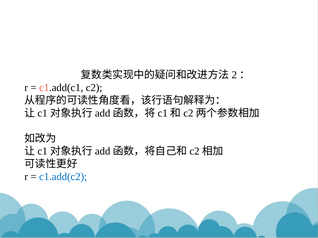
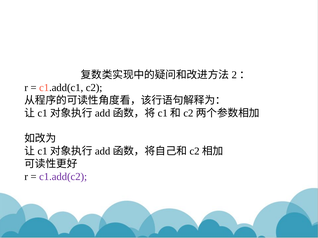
c1.add(c2 colour: blue -> purple
